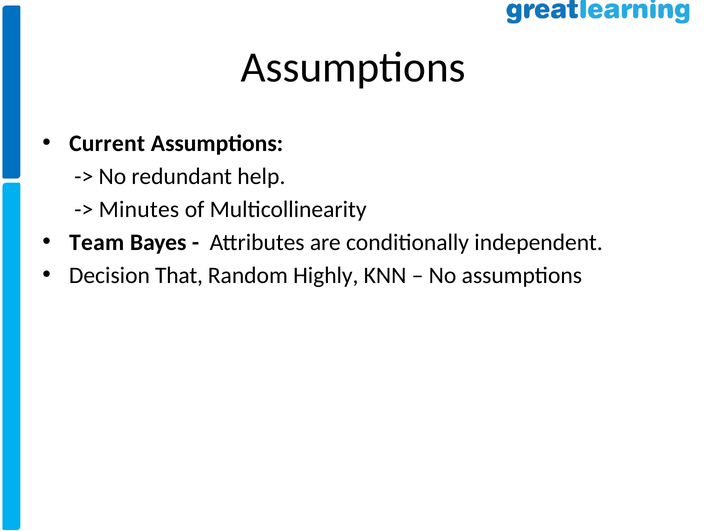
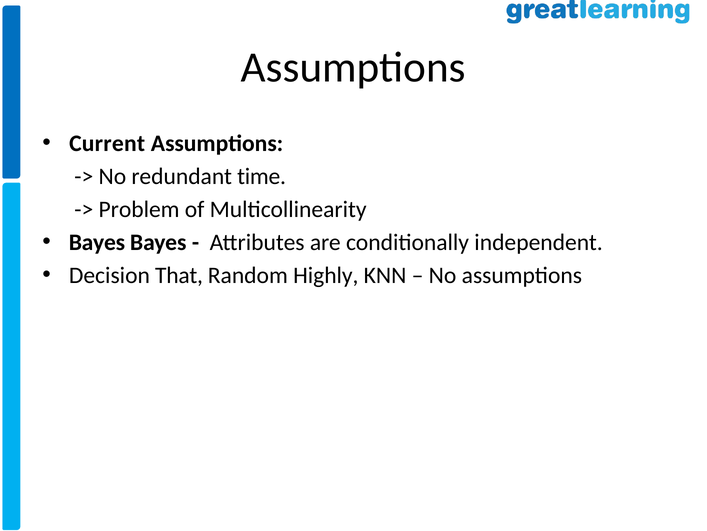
help: help -> time
Minutes: Minutes -> Problem
Team at (97, 242): Team -> Bayes
